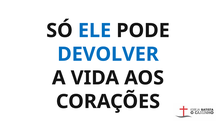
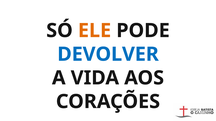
ELE colour: blue -> orange
